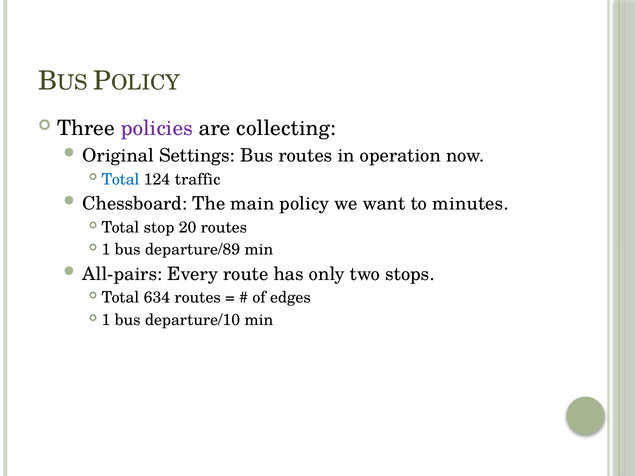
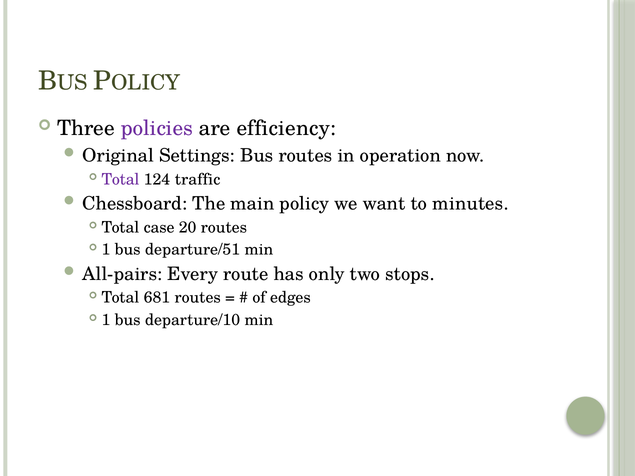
collecting: collecting -> efficiency
Total at (120, 179) colour: blue -> purple
stop: stop -> case
departure/89: departure/89 -> departure/51
634: 634 -> 681
